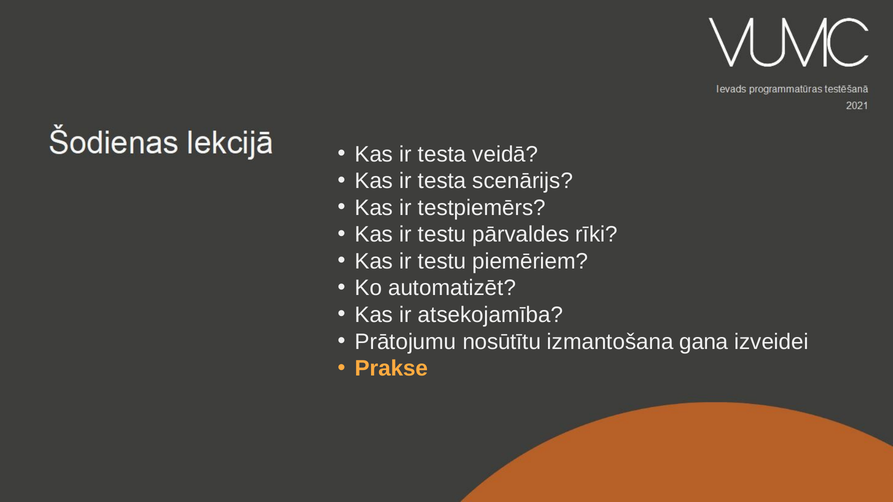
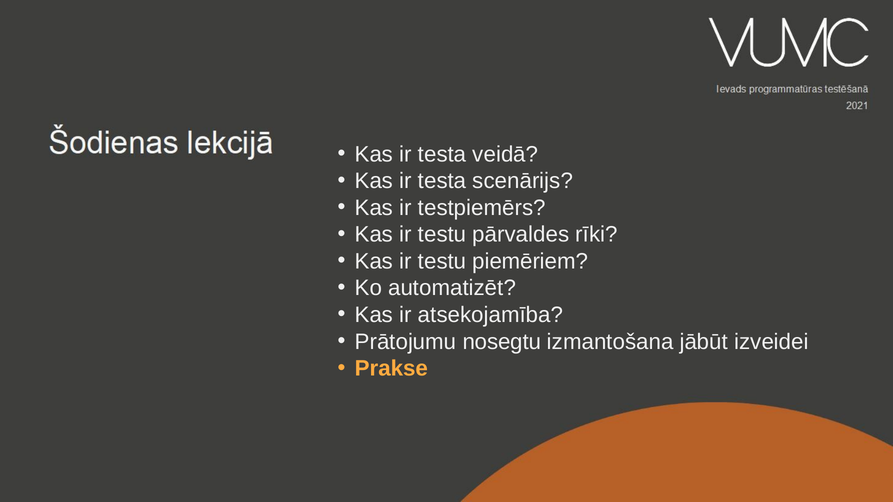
nosūtītu: nosūtītu -> nosegtu
gana: gana -> jābūt
